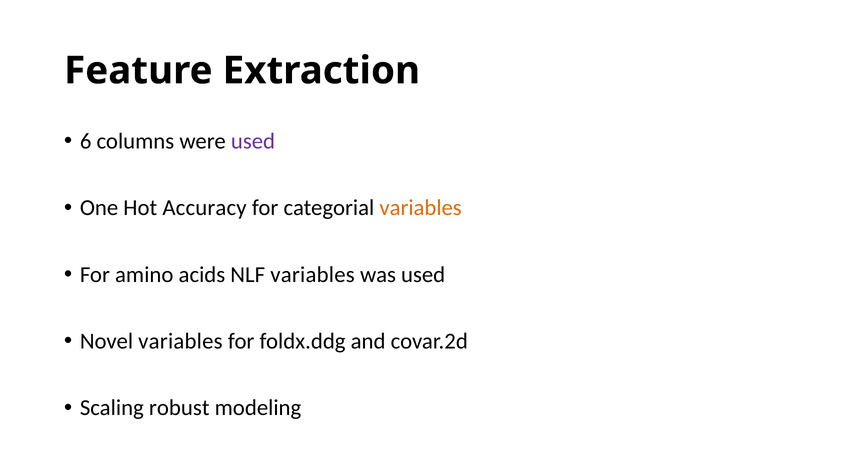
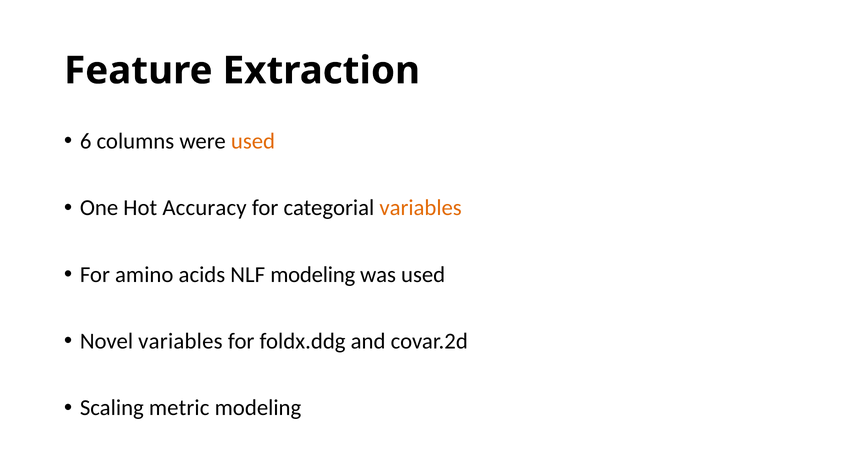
used at (253, 141) colour: purple -> orange
NLF variables: variables -> modeling
robust: robust -> metric
